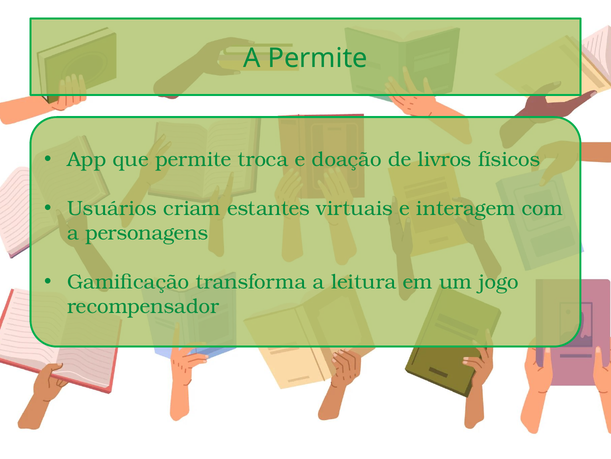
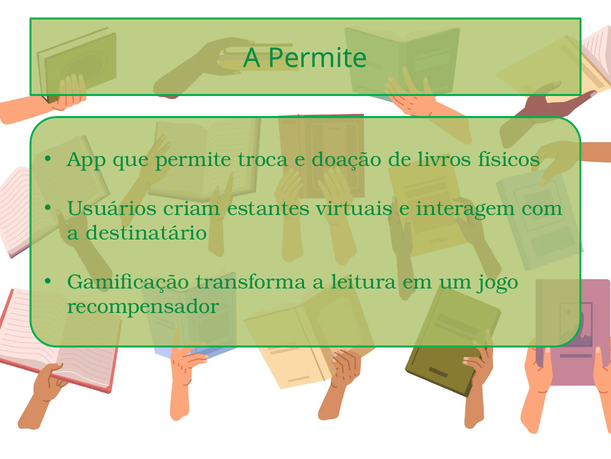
personagens: personagens -> destinatário
